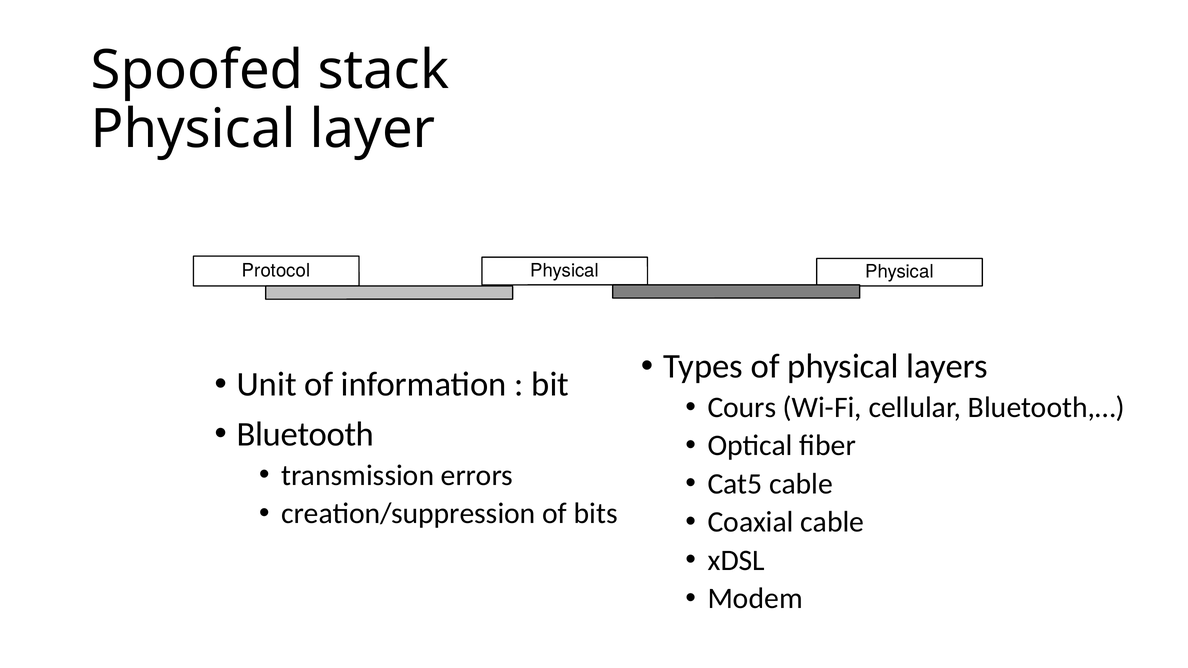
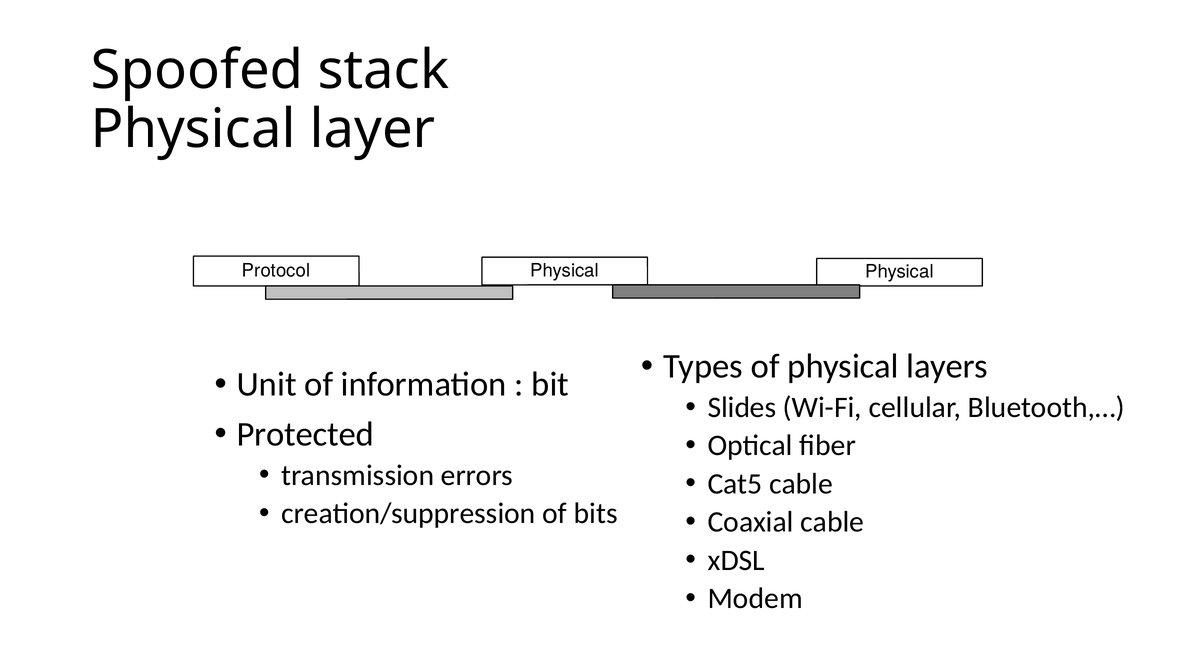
Cours: Cours -> Slides
Bluetooth: Bluetooth -> Protected
